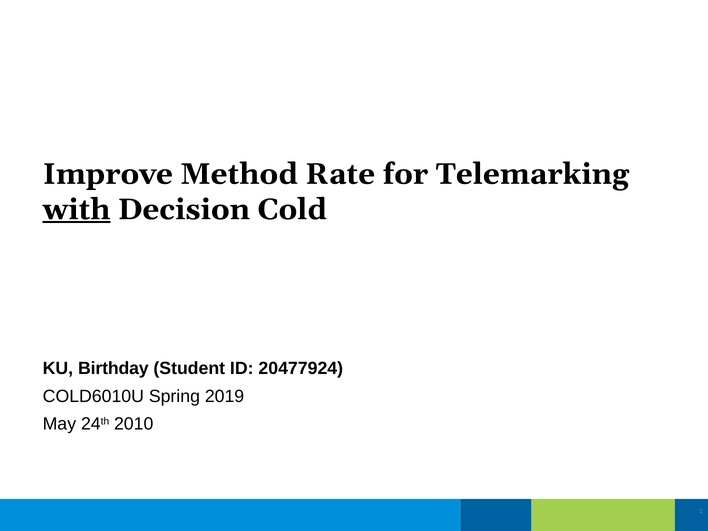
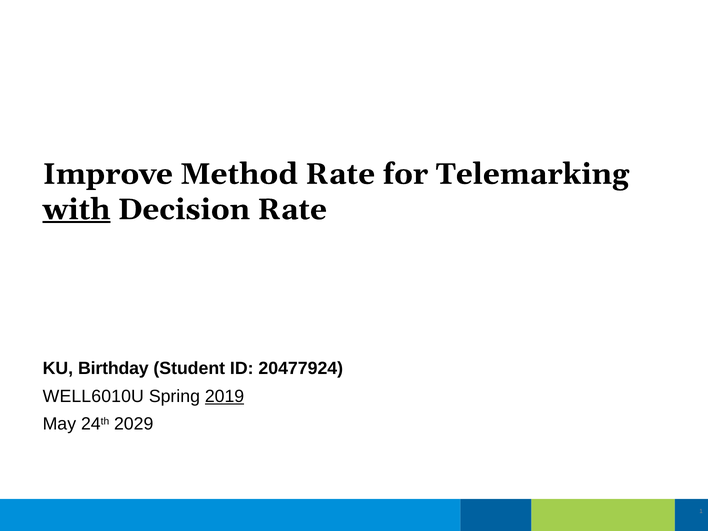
Decision Cold: Cold -> Rate
COLD6010U: COLD6010U -> WELL6010U
2019 underline: none -> present
2010: 2010 -> 2029
